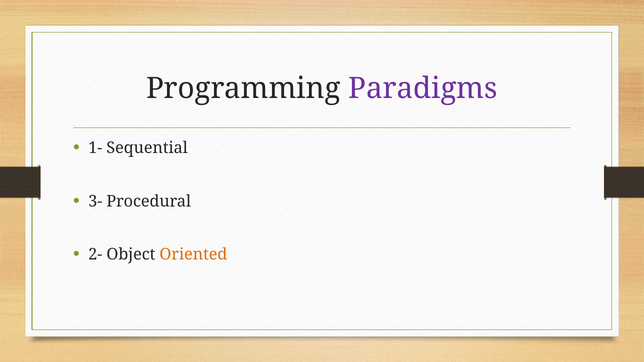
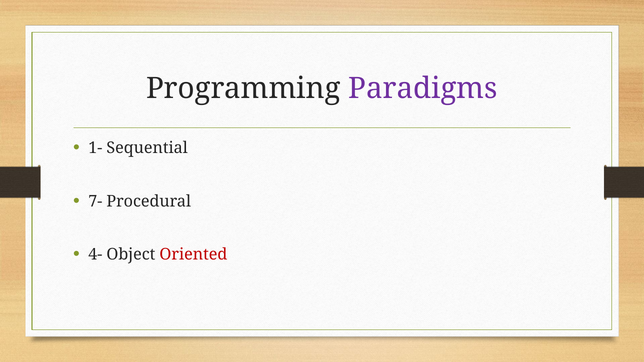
3-: 3- -> 7-
2-: 2- -> 4-
Oriented colour: orange -> red
